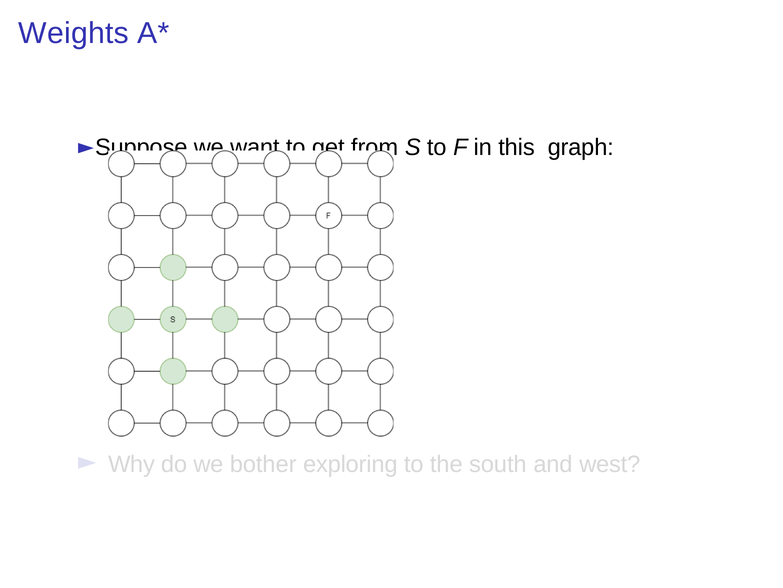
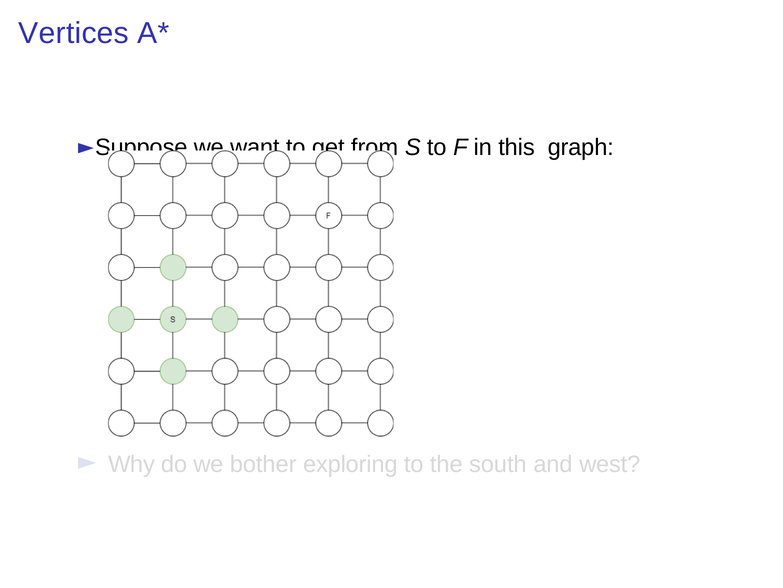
Weights: Weights -> Vertices
